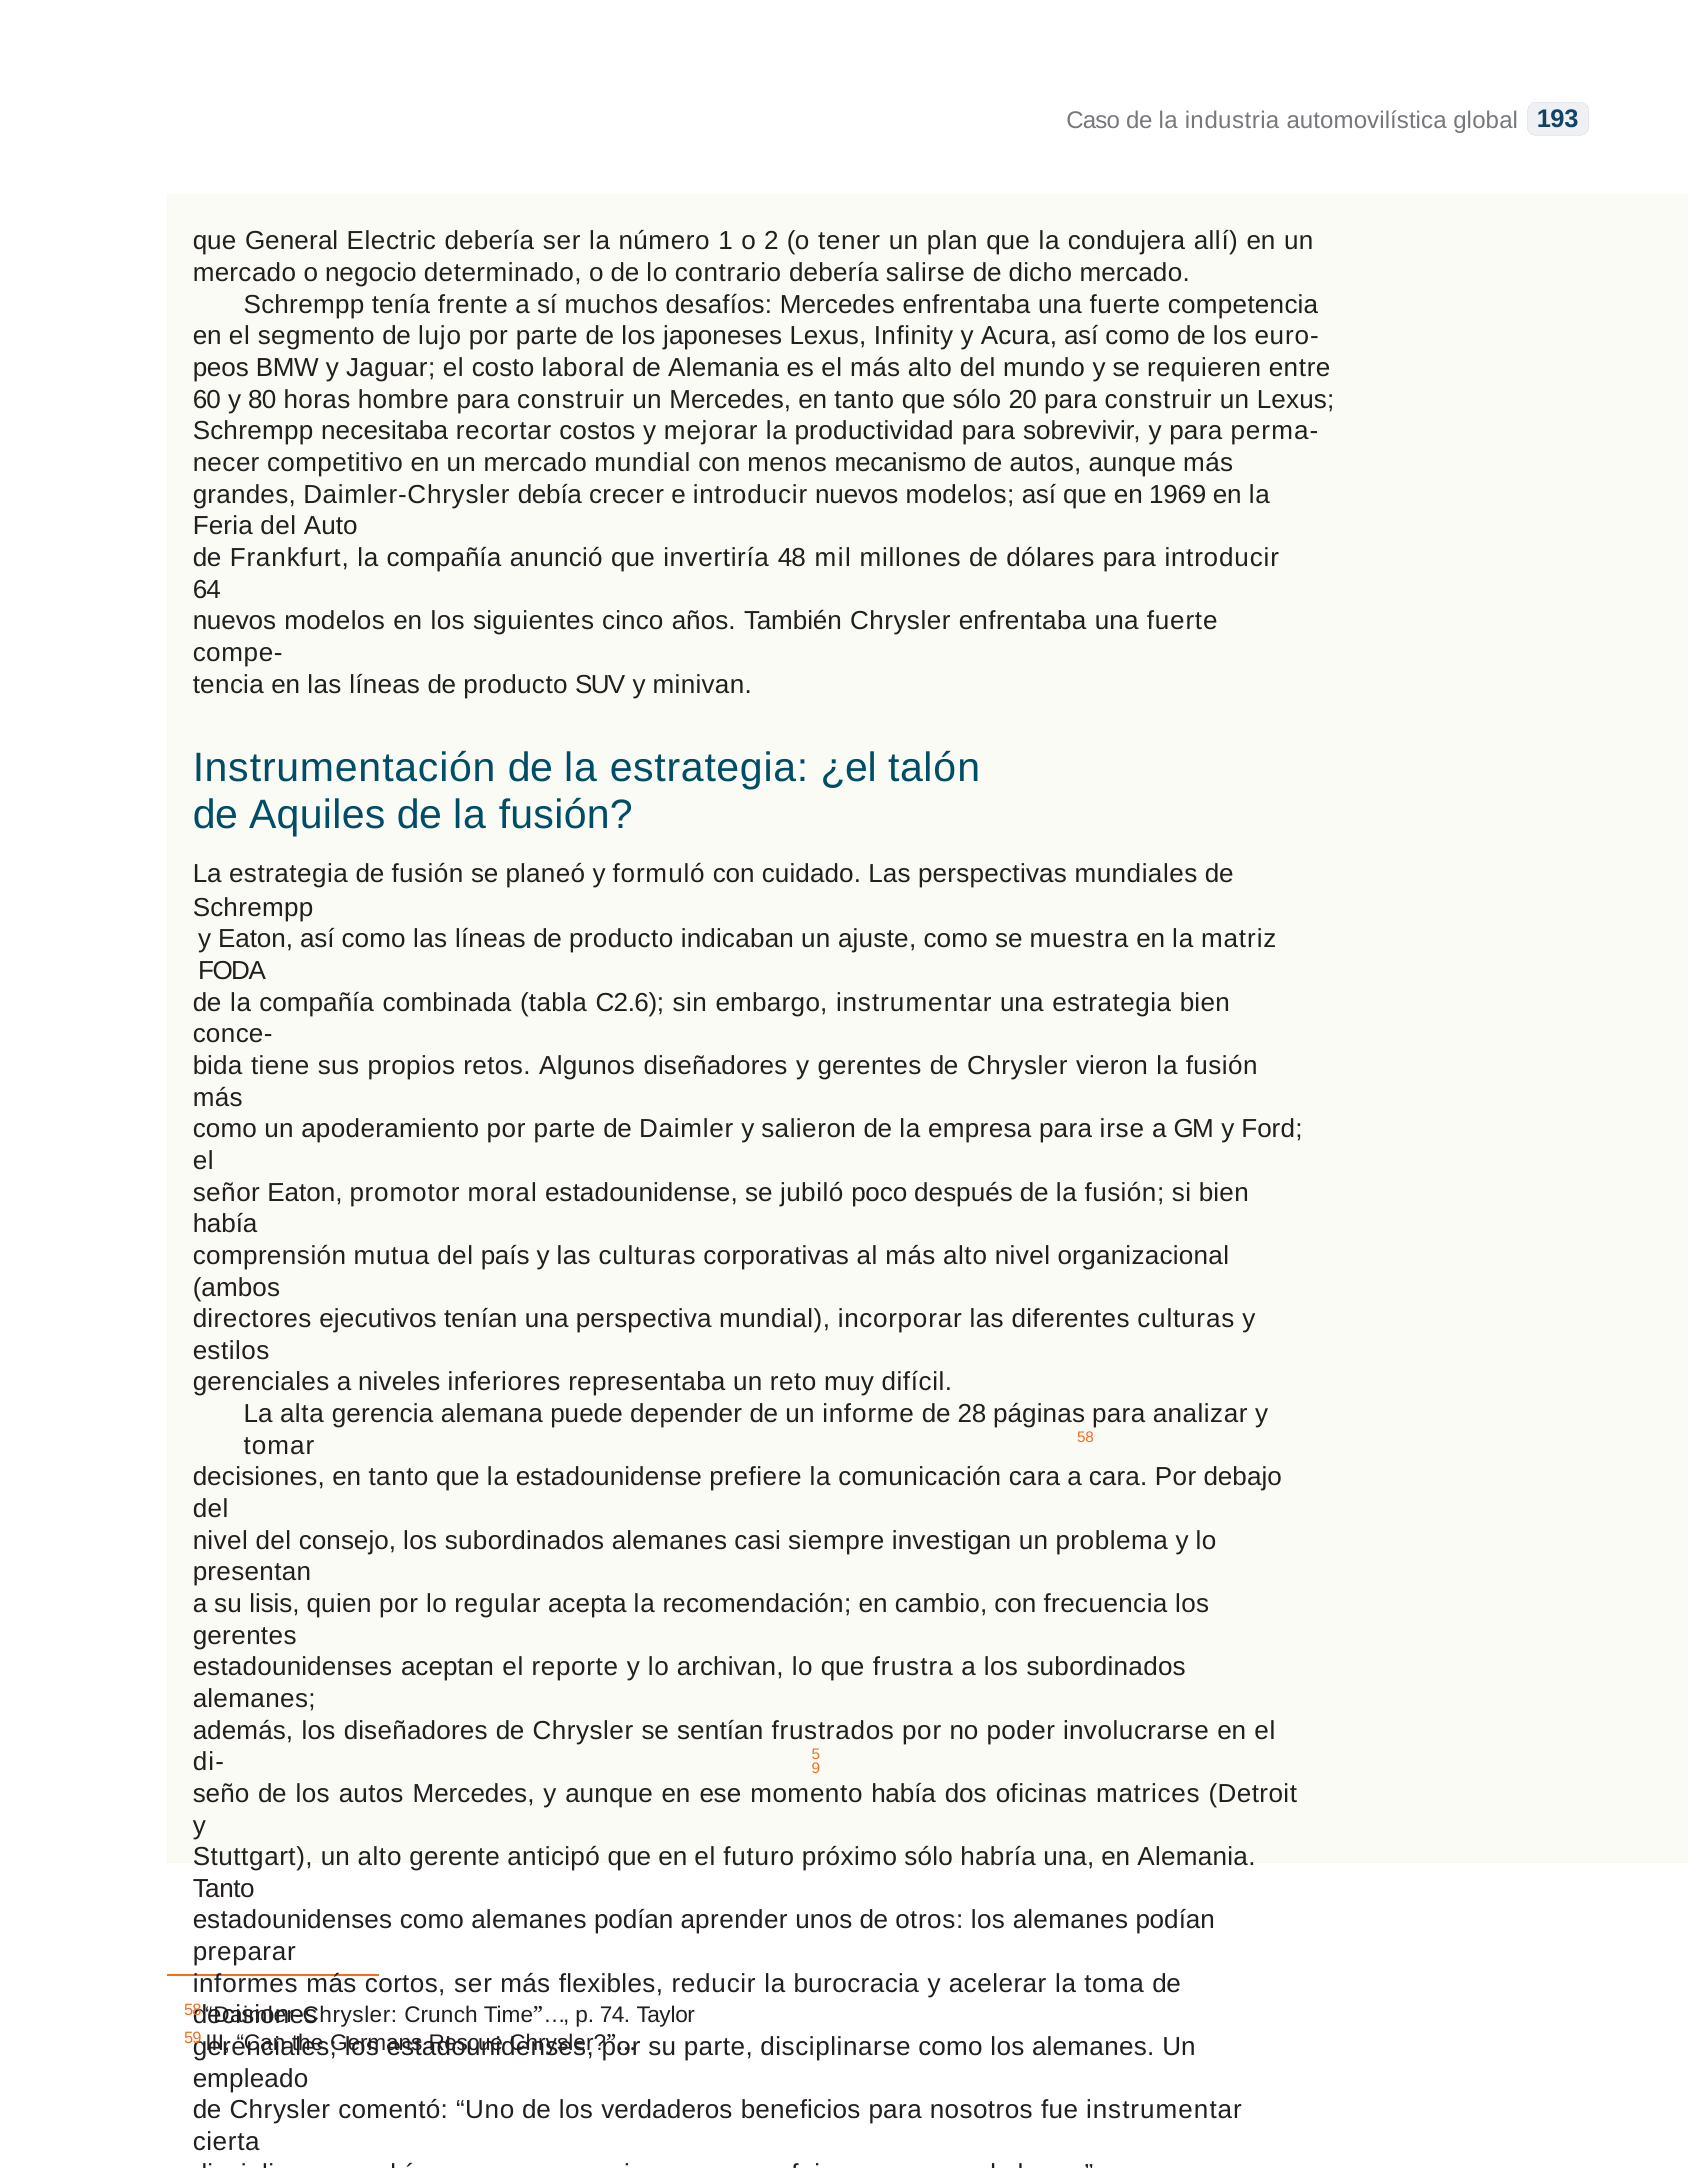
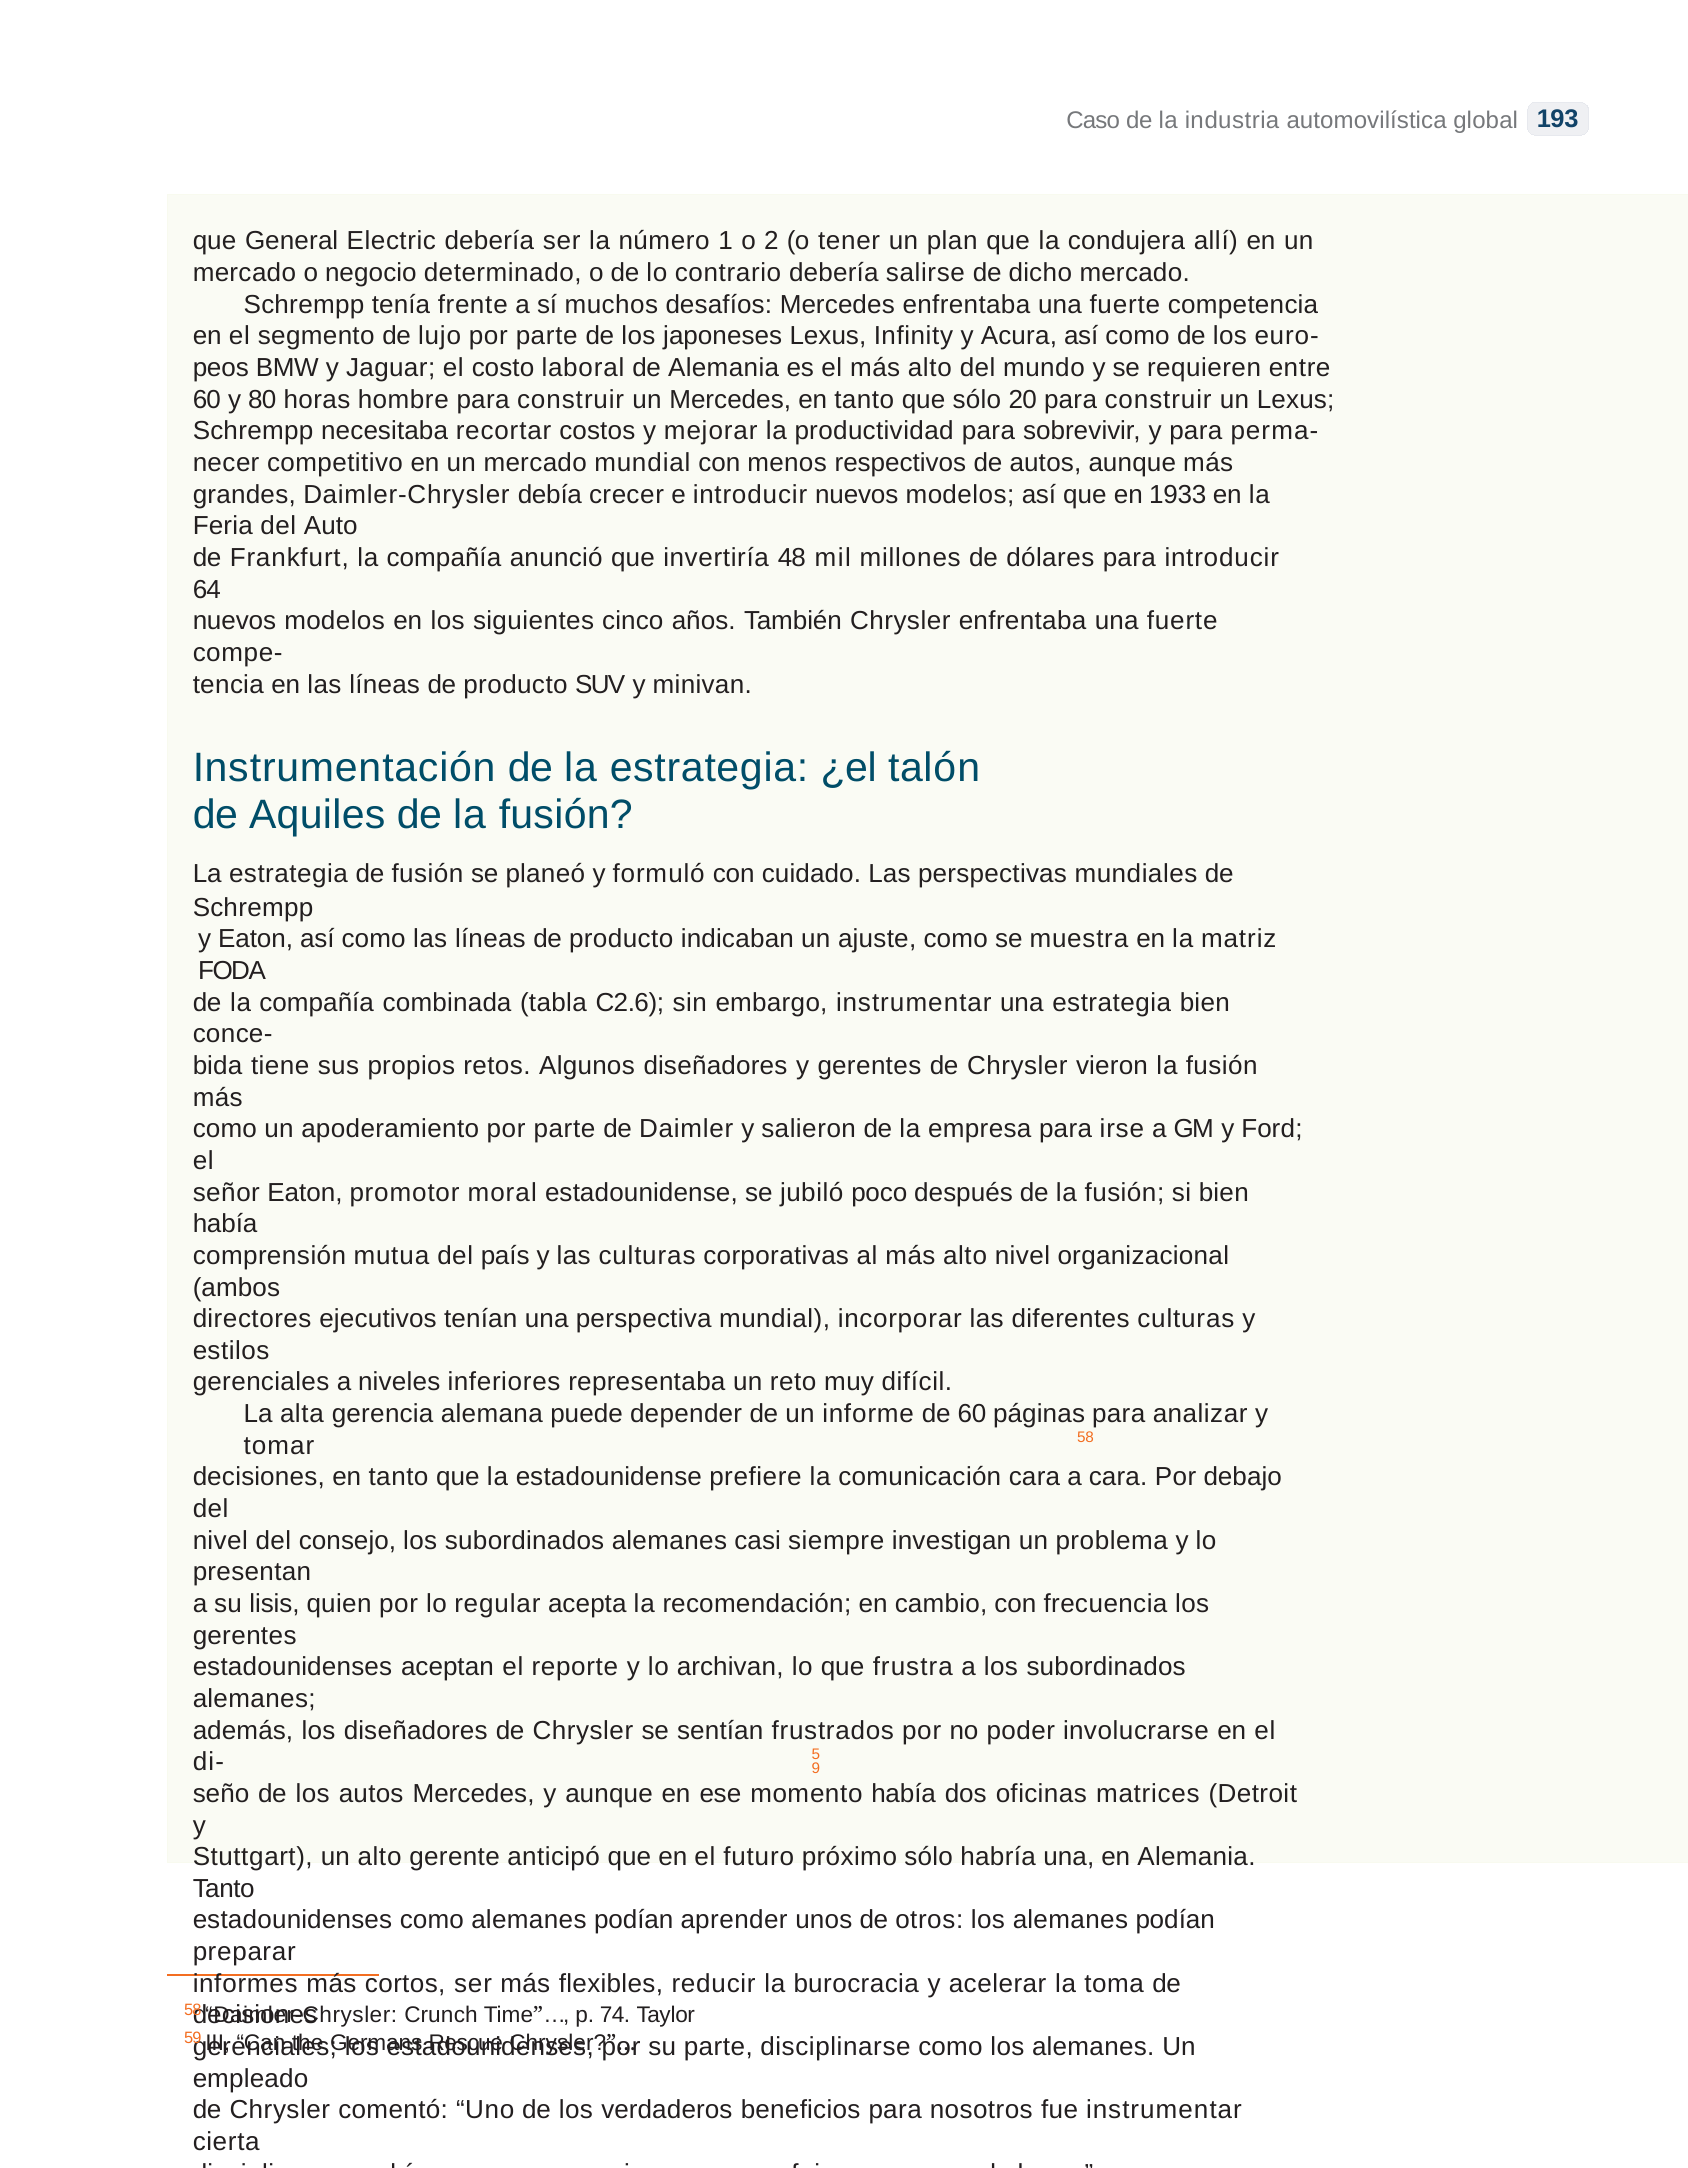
mecanismo: mecanismo -> respectivos
1969: 1969 -> 1933
de 28: 28 -> 60
